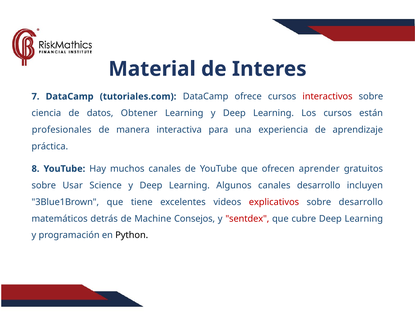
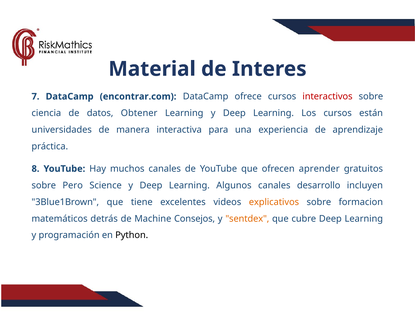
tutoriales.com: tutoriales.com -> encontrar.com
profesionales: profesionales -> universidades
Usar: Usar -> Pero
explicativos colour: red -> orange
sobre desarrollo: desarrollo -> formacion
sentdex colour: red -> orange
